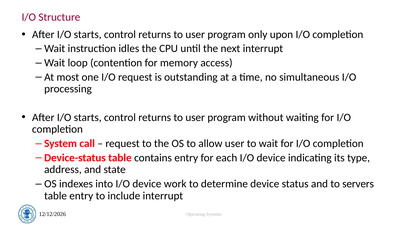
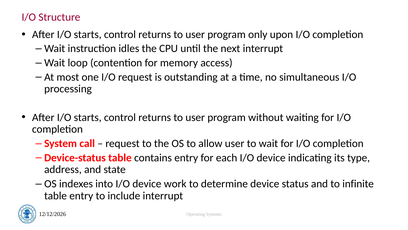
servers: servers -> infinite
